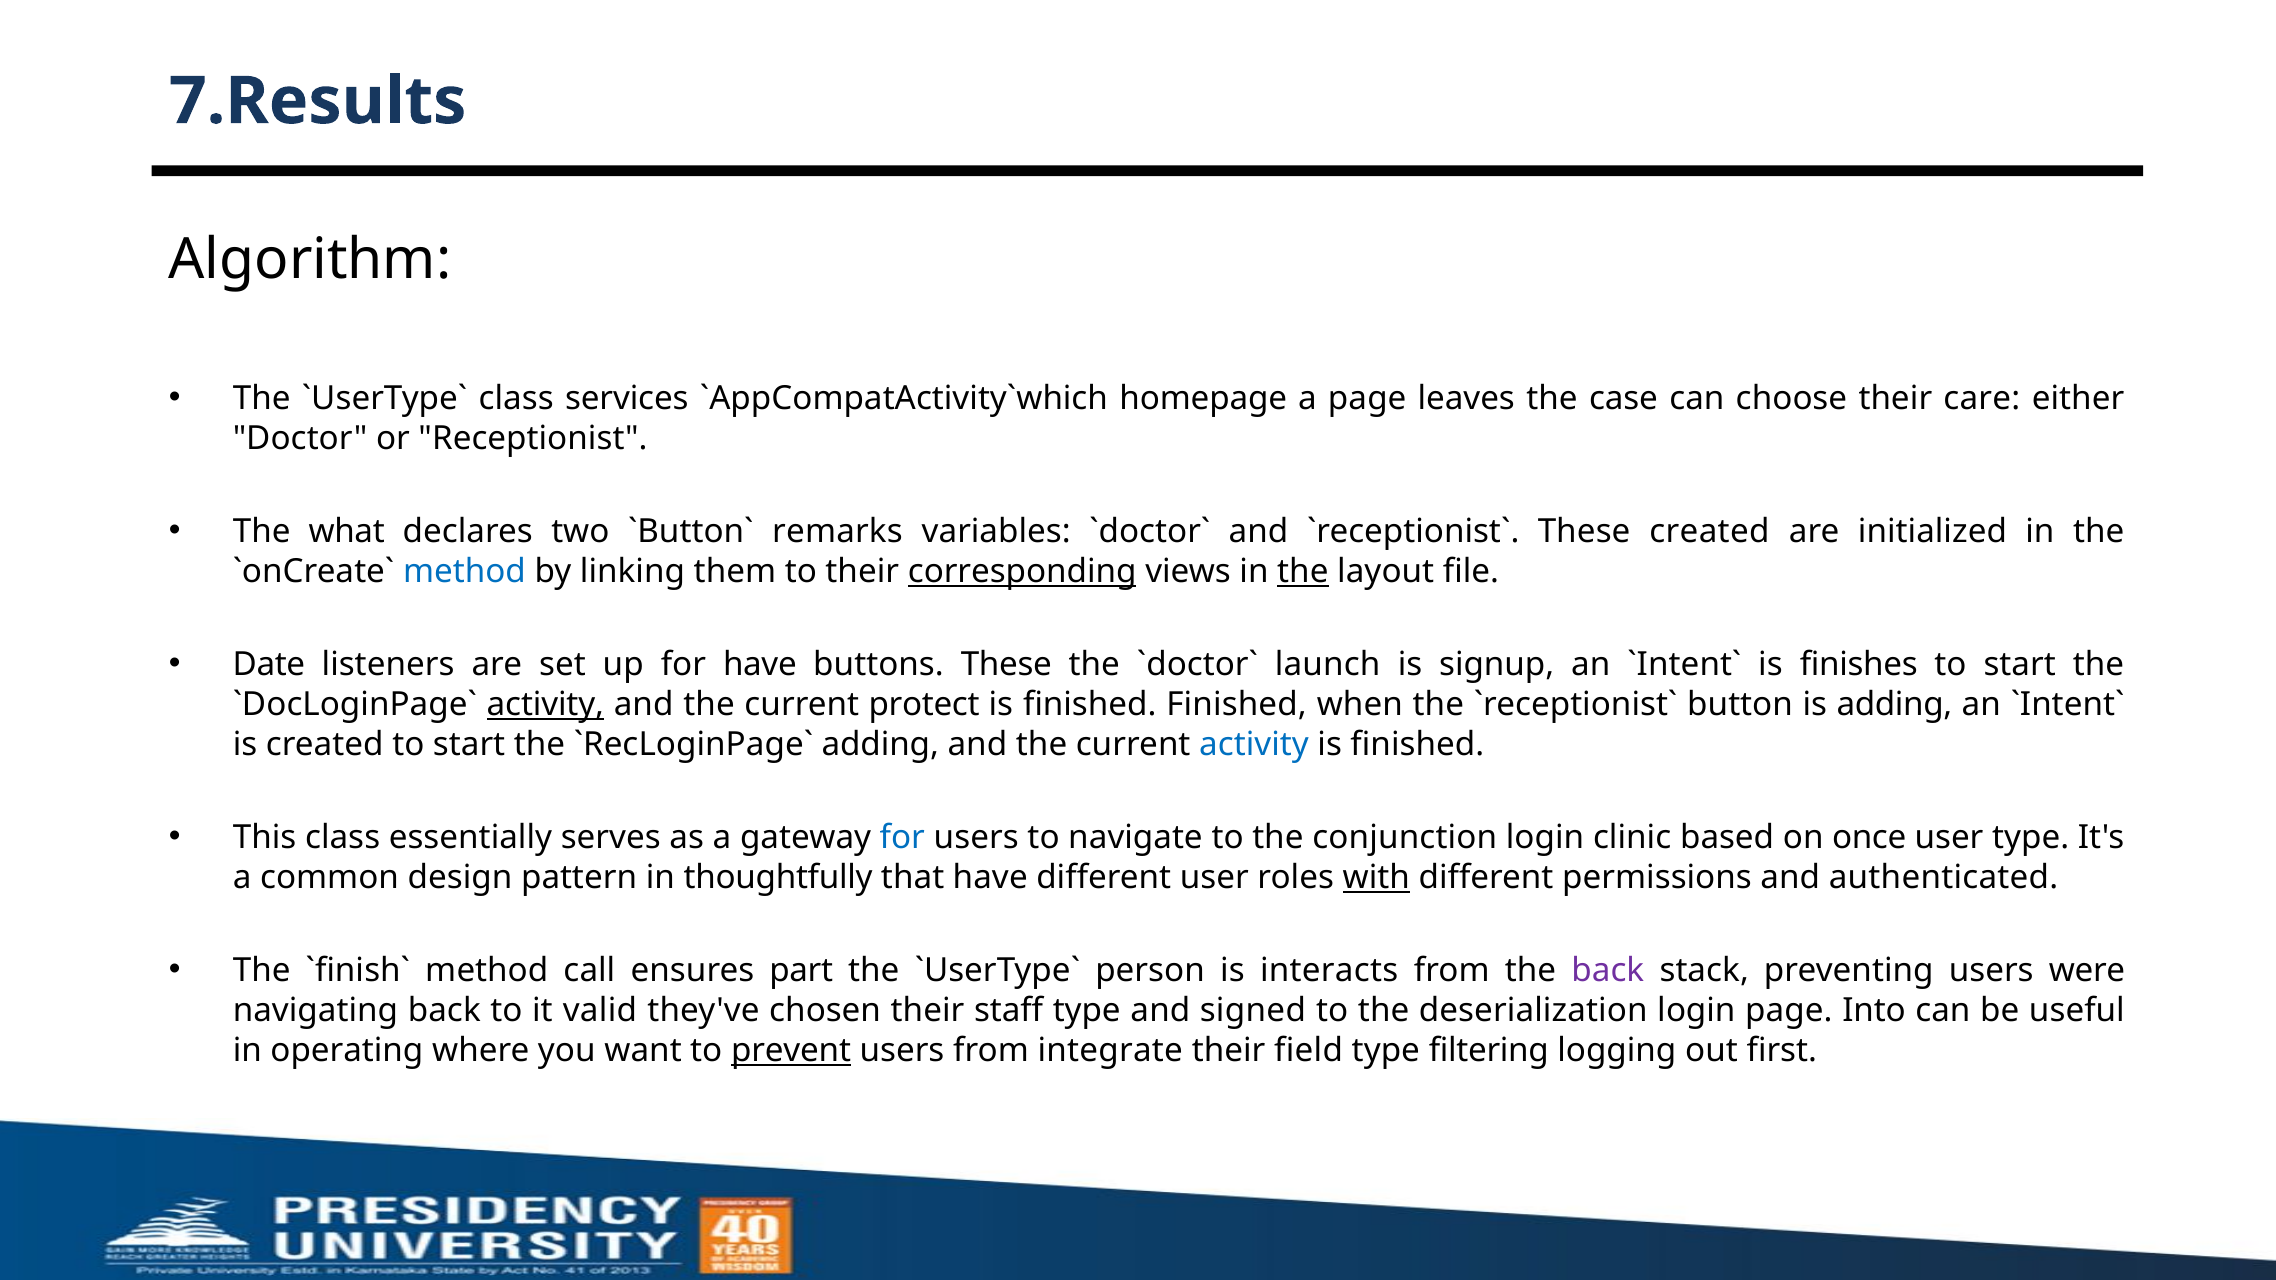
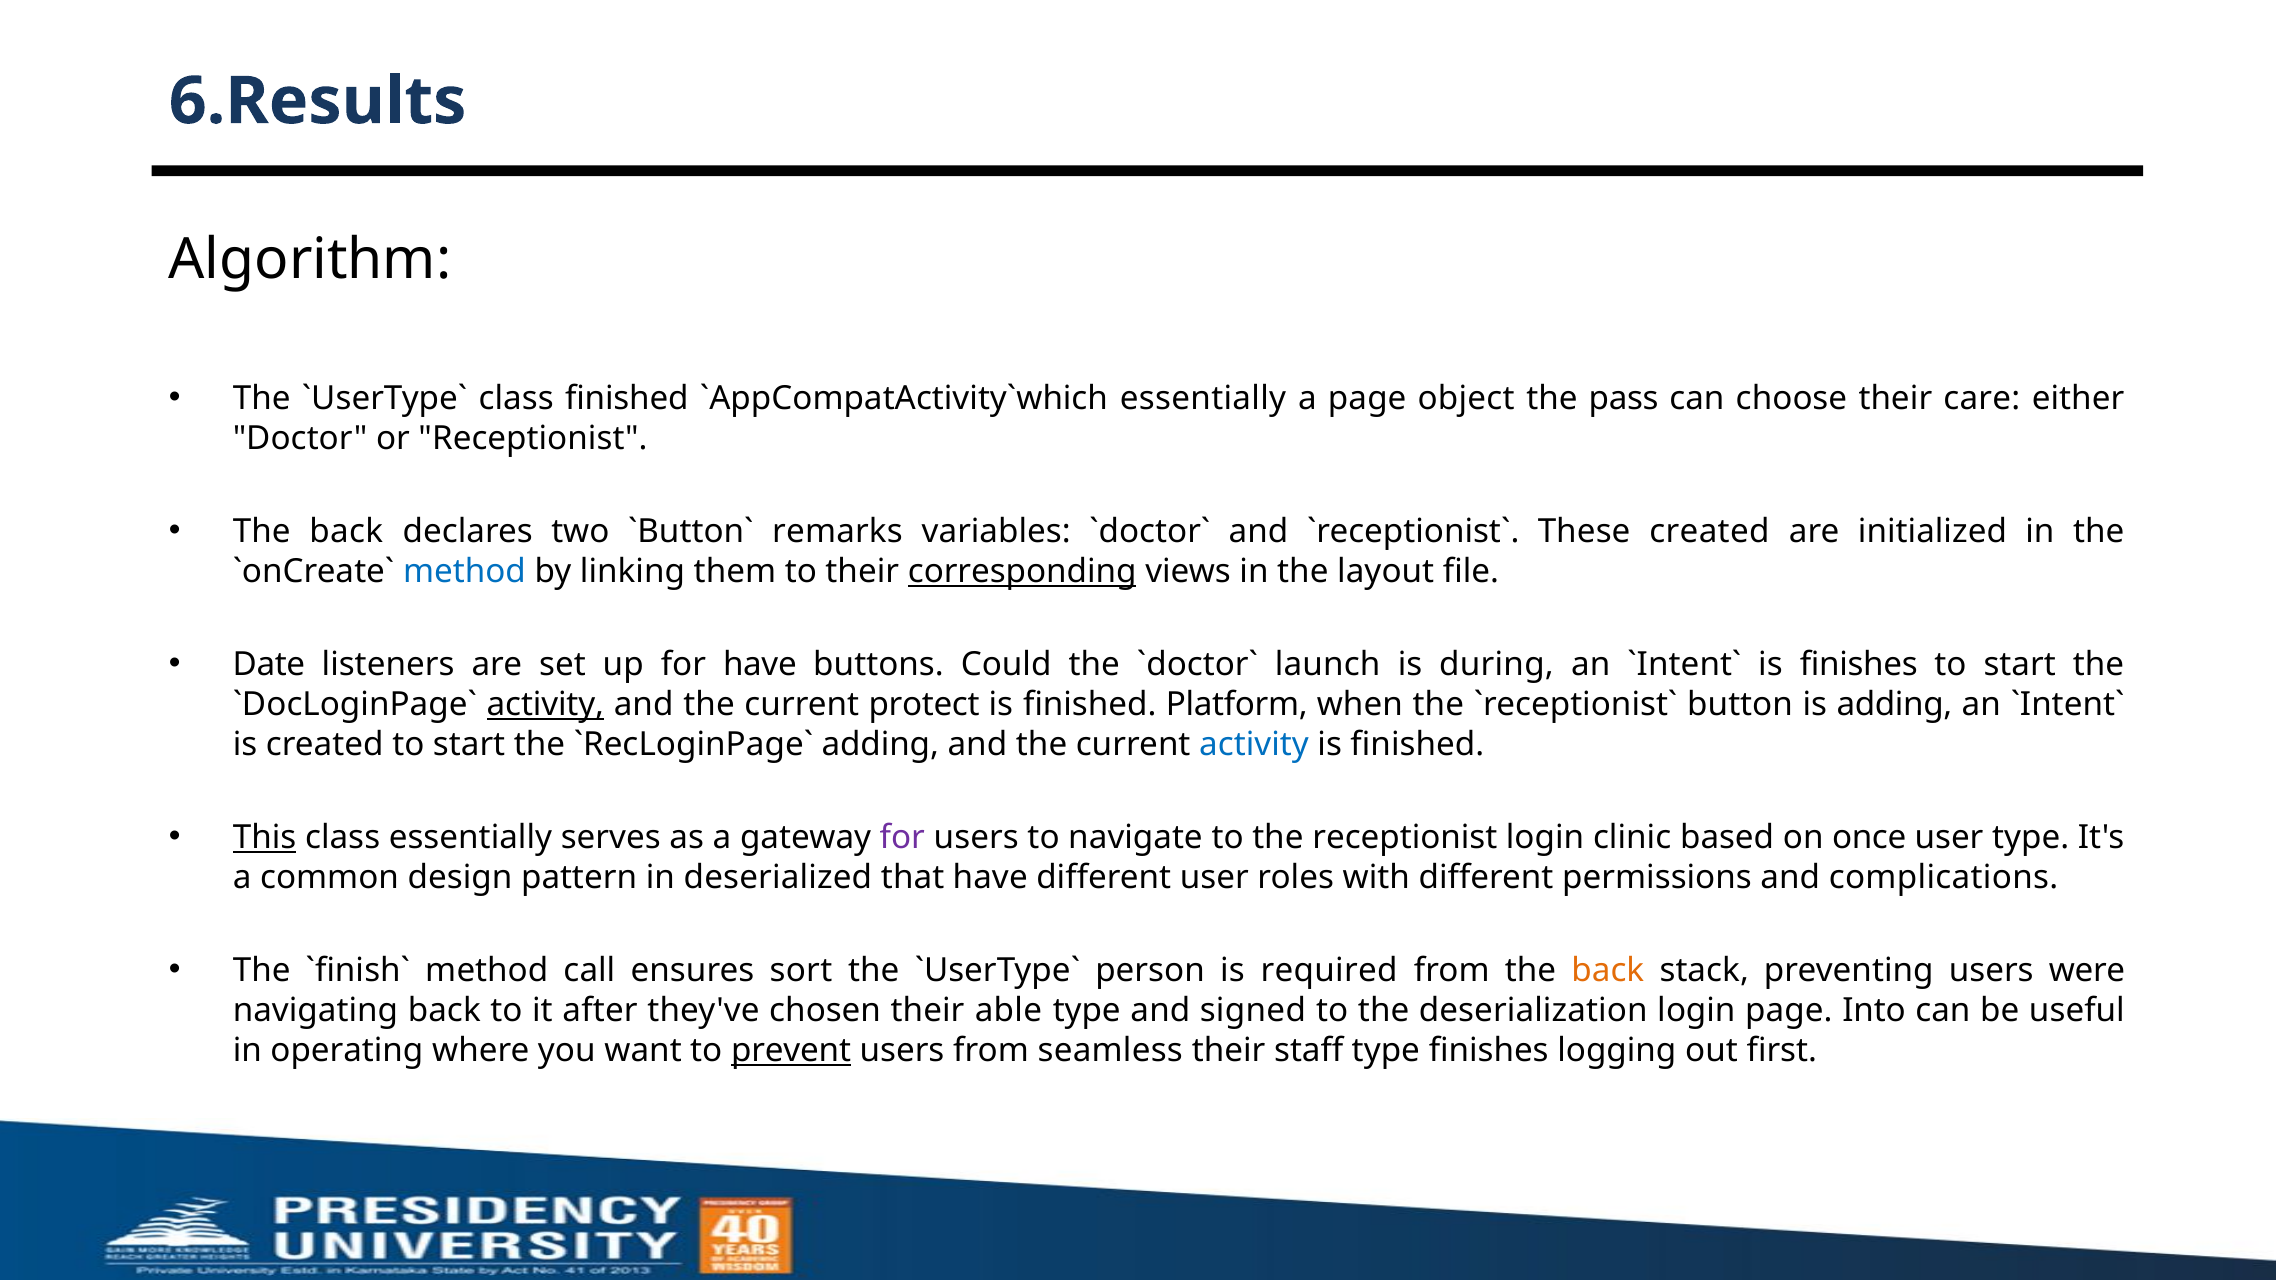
7.Results: 7.Results -> 6.Results
class services: services -> finished
homepage at (1203, 399): homepage -> essentially
leaves: leaves -> object
case: case -> pass
what at (347, 532): what -> back
the at (1303, 572) underline: present -> none
buttons These: These -> Could
signup: signup -> during
finished Finished: Finished -> Platform
This underline: none -> present
for at (902, 838) colour: blue -> purple
the conjunction: conjunction -> receptionist
thoughtfully: thoughtfully -> deserialized
with underline: present -> none
authenticated: authenticated -> complications
part: part -> sort
interacts: interacts -> required
back at (1608, 971) colour: purple -> orange
valid: valid -> after
staff: staff -> able
integrate: integrate -> seamless
field: field -> staff
type filtering: filtering -> finishes
